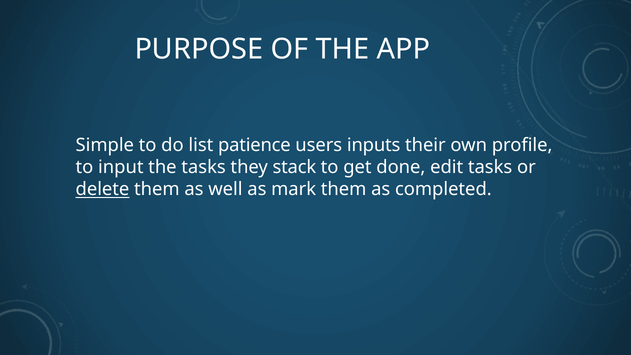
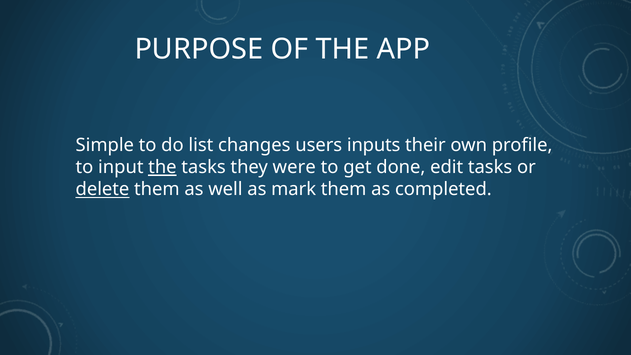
patience: patience -> changes
the at (162, 167) underline: none -> present
stack: stack -> were
